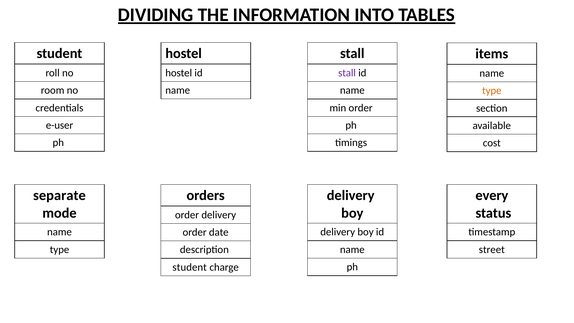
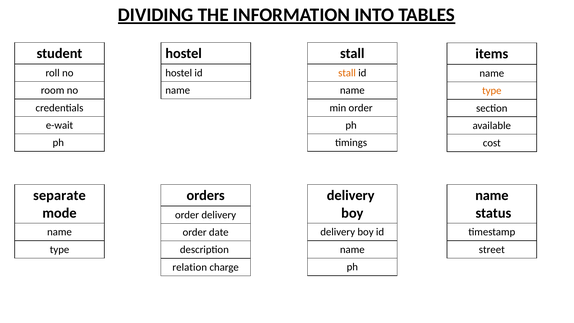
stall at (347, 73) colour: purple -> orange
e-user: e-user -> e-wait
every at (492, 195): every -> name
student at (190, 267): student -> relation
